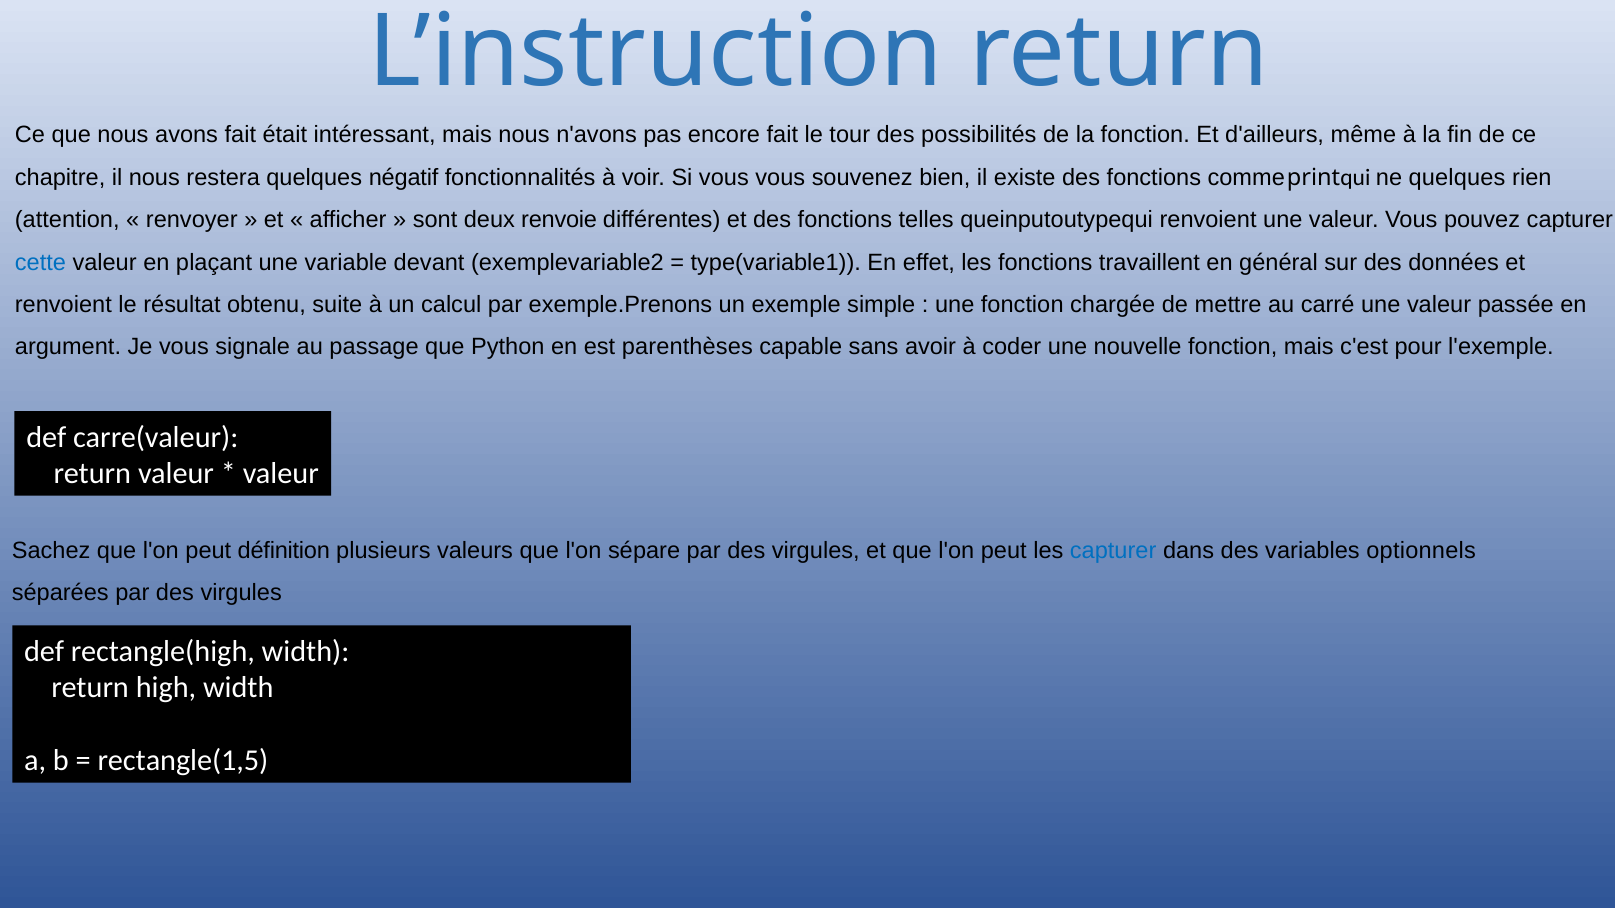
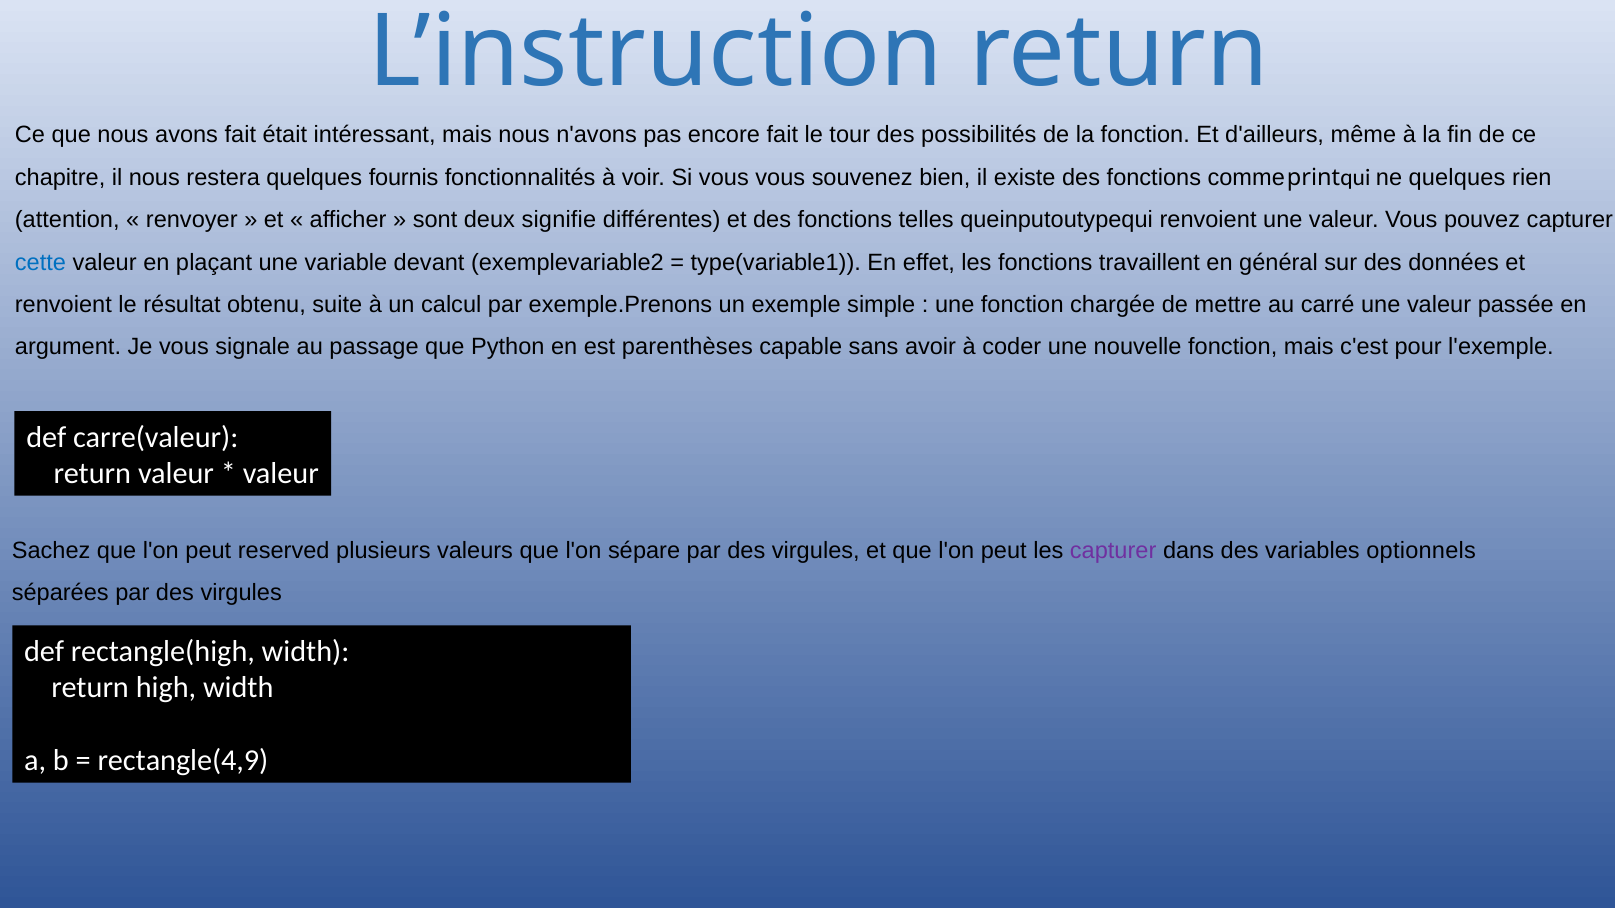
négatif: négatif -> fournis
renvoie: renvoie -> signifie
définition: définition -> reserved
capturer at (1113, 551) colour: blue -> purple
rectangle(1,5: rectangle(1,5 -> rectangle(4,9
